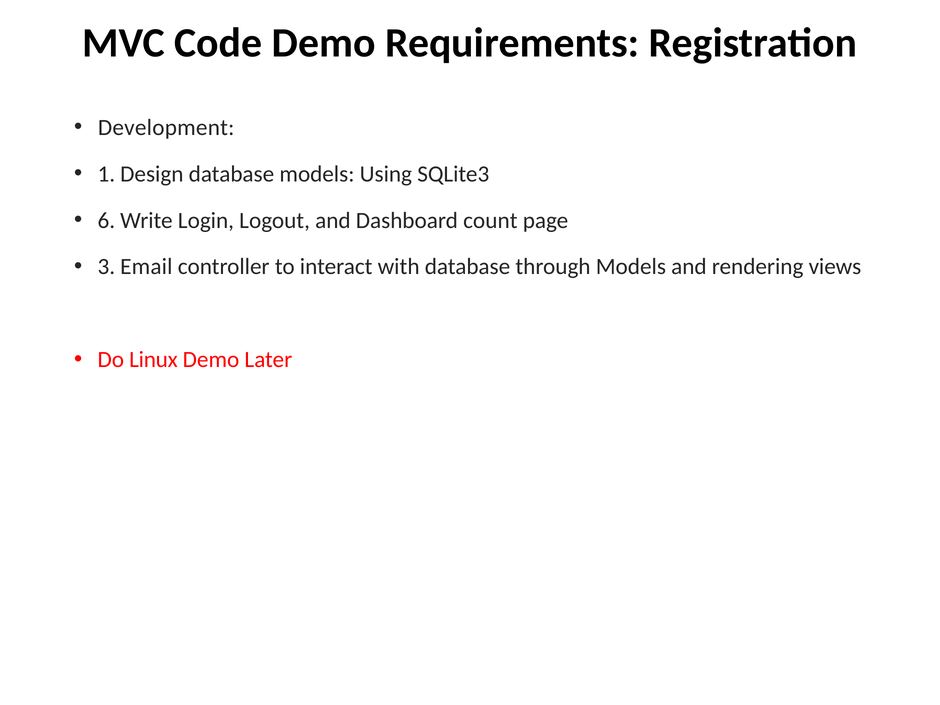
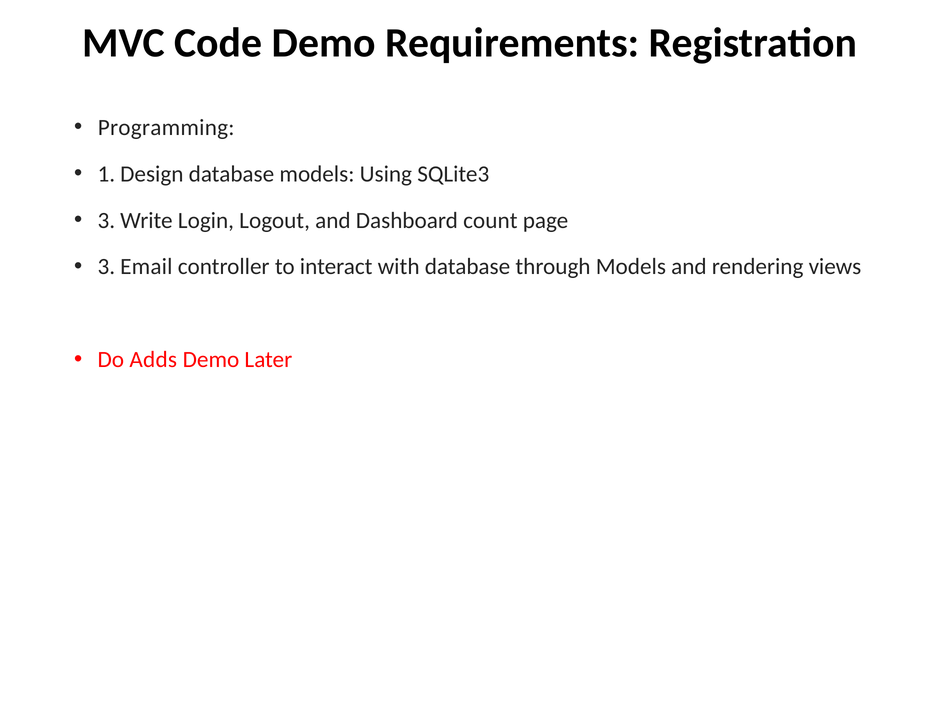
Development: Development -> Programming
6 at (106, 220): 6 -> 3
Linux: Linux -> Adds
